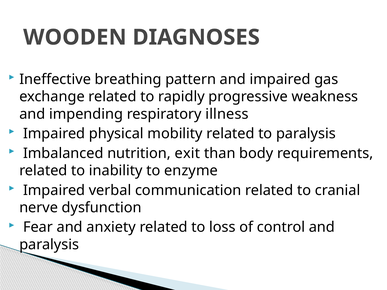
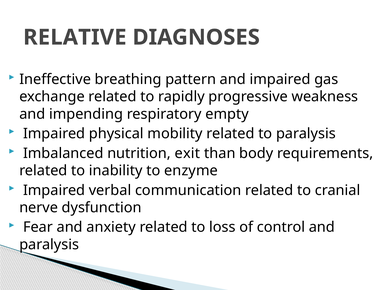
WOODEN: WOODEN -> RELATIVE
illness: illness -> empty
